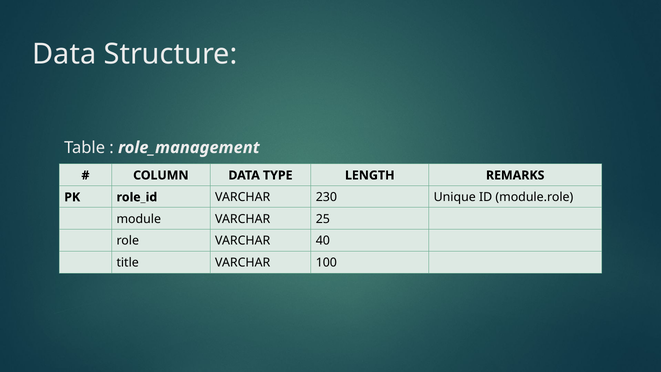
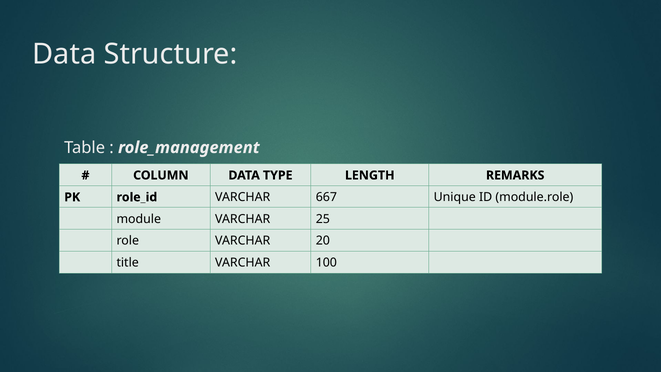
230: 230 -> 667
40: 40 -> 20
